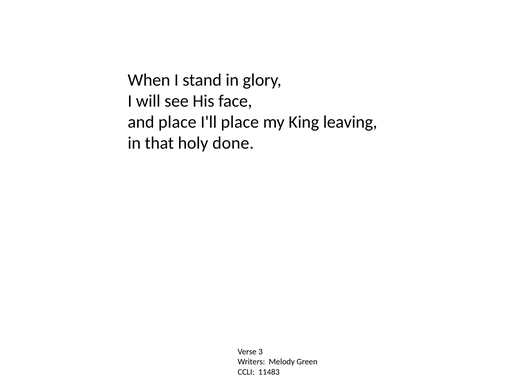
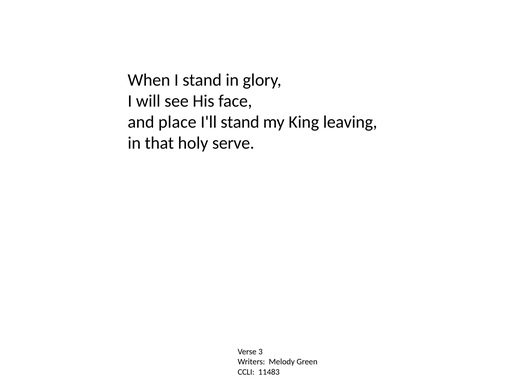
I'll place: place -> stand
done: done -> serve
